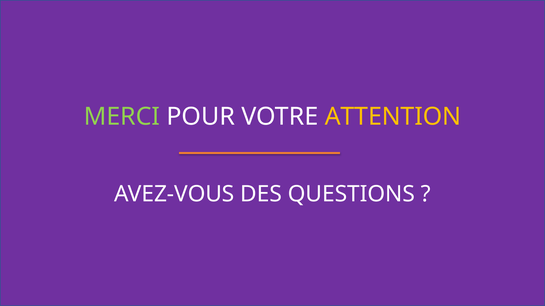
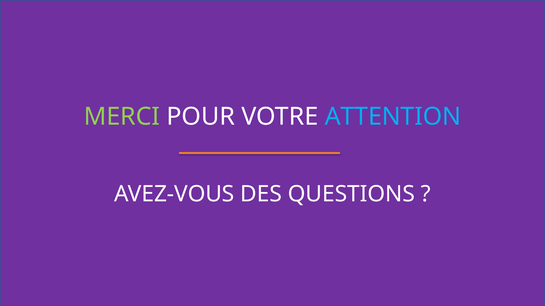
ATTENTION colour: yellow -> light blue
